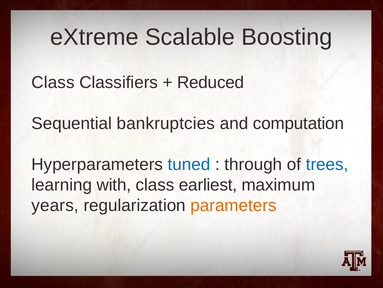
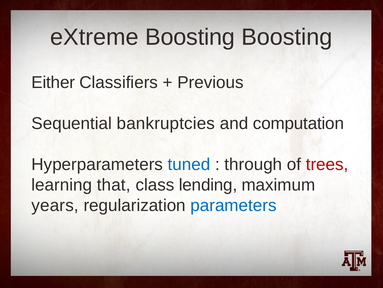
eXtreme Scalable: Scalable -> Boosting
Class at (53, 82): Class -> Either
Reduced: Reduced -> Previous
trees colour: blue -> red
with: with -> that
earliest: earliest -> lending
parameters colour: orange -> blue
